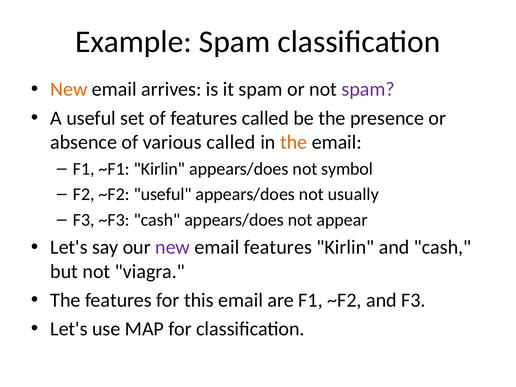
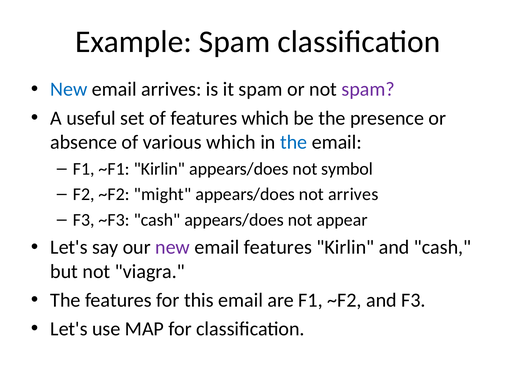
New at (69, 89) colour: orange -> blue
features called: called -> which
various called: called -> which
the at (294, 142) colour: orange -> blue
~F2 useful: useful -> might
not usually: usually -> arrives
